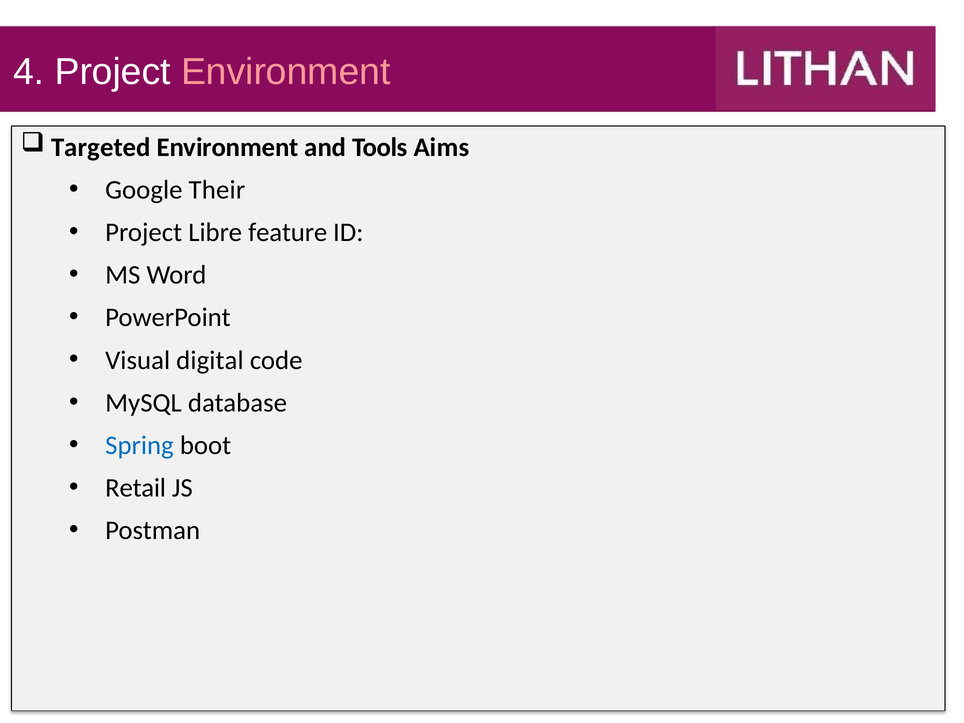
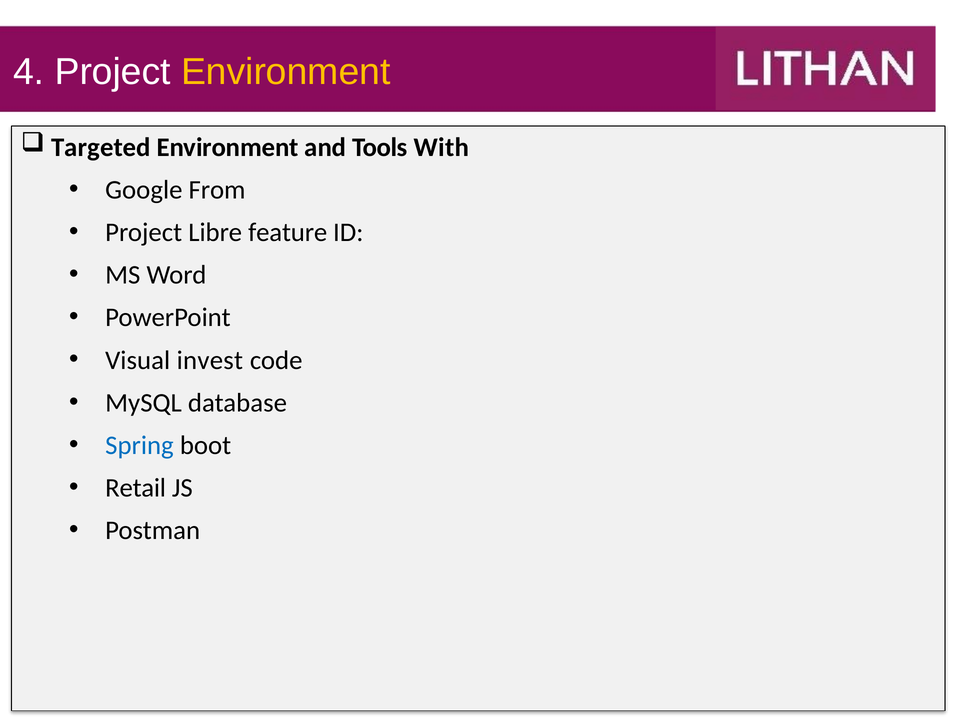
Environment at (286, 72) colour: pink -> yellow
Aims: Aims -> With
Their: Their -> From
digital: digital -> invest
